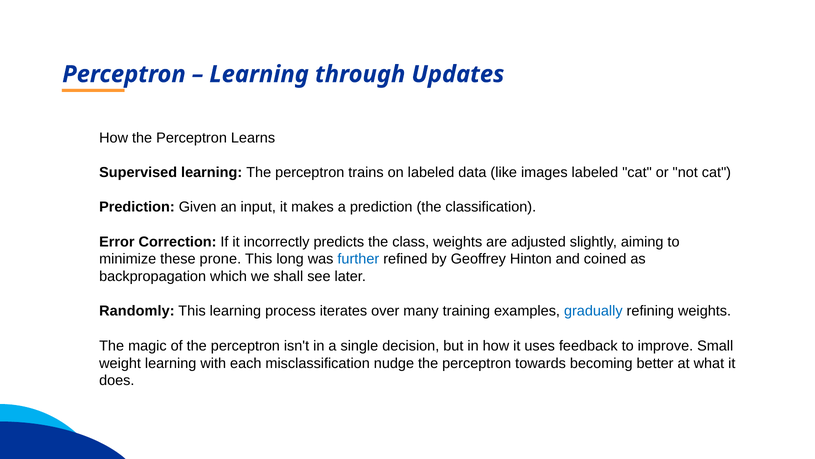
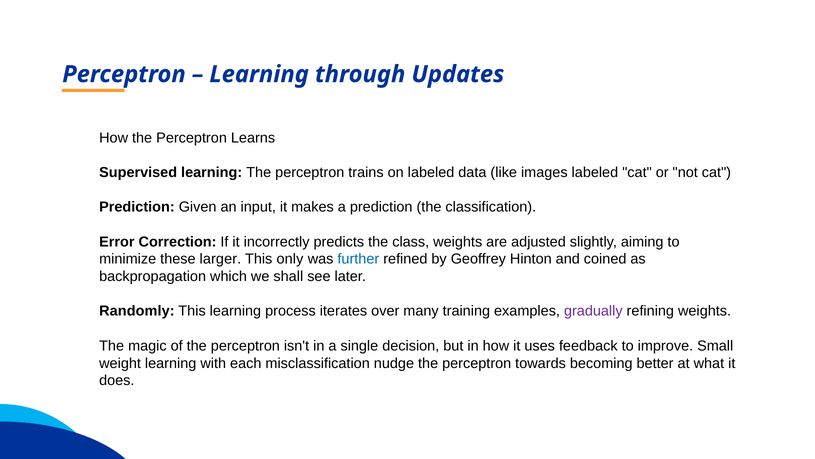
prone: prone -> larger
long: long -> only
gradually colour: blue -> purple
